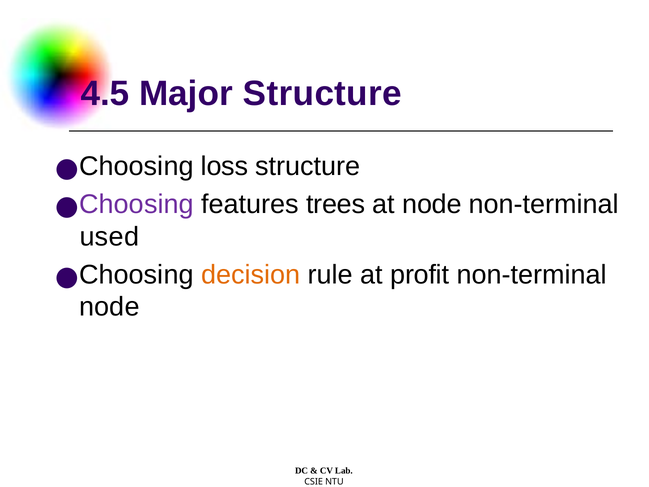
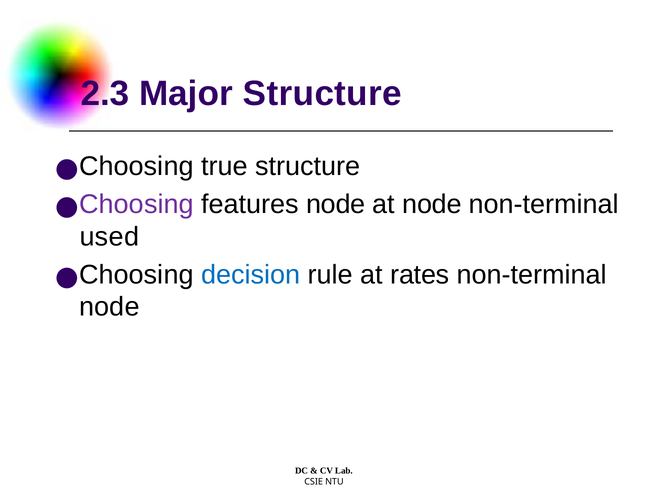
4.5: 4.5 -> 2.3
loss: loss -> true
features trees: trees -> node
decision colour: orange -> blue
profit: profit -> rates
